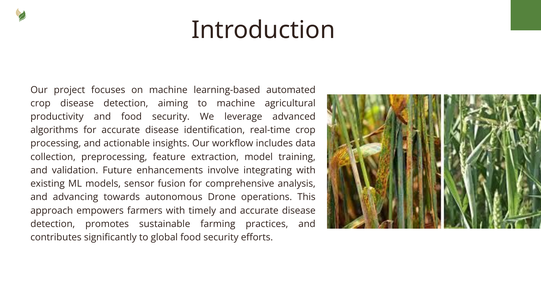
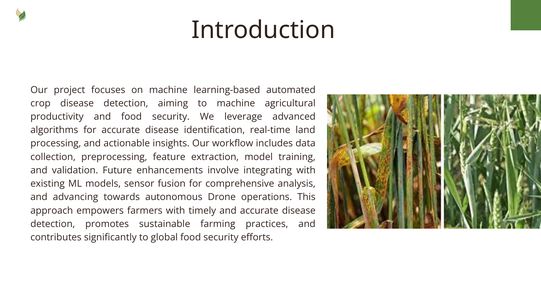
real-time crop: crop -> land
